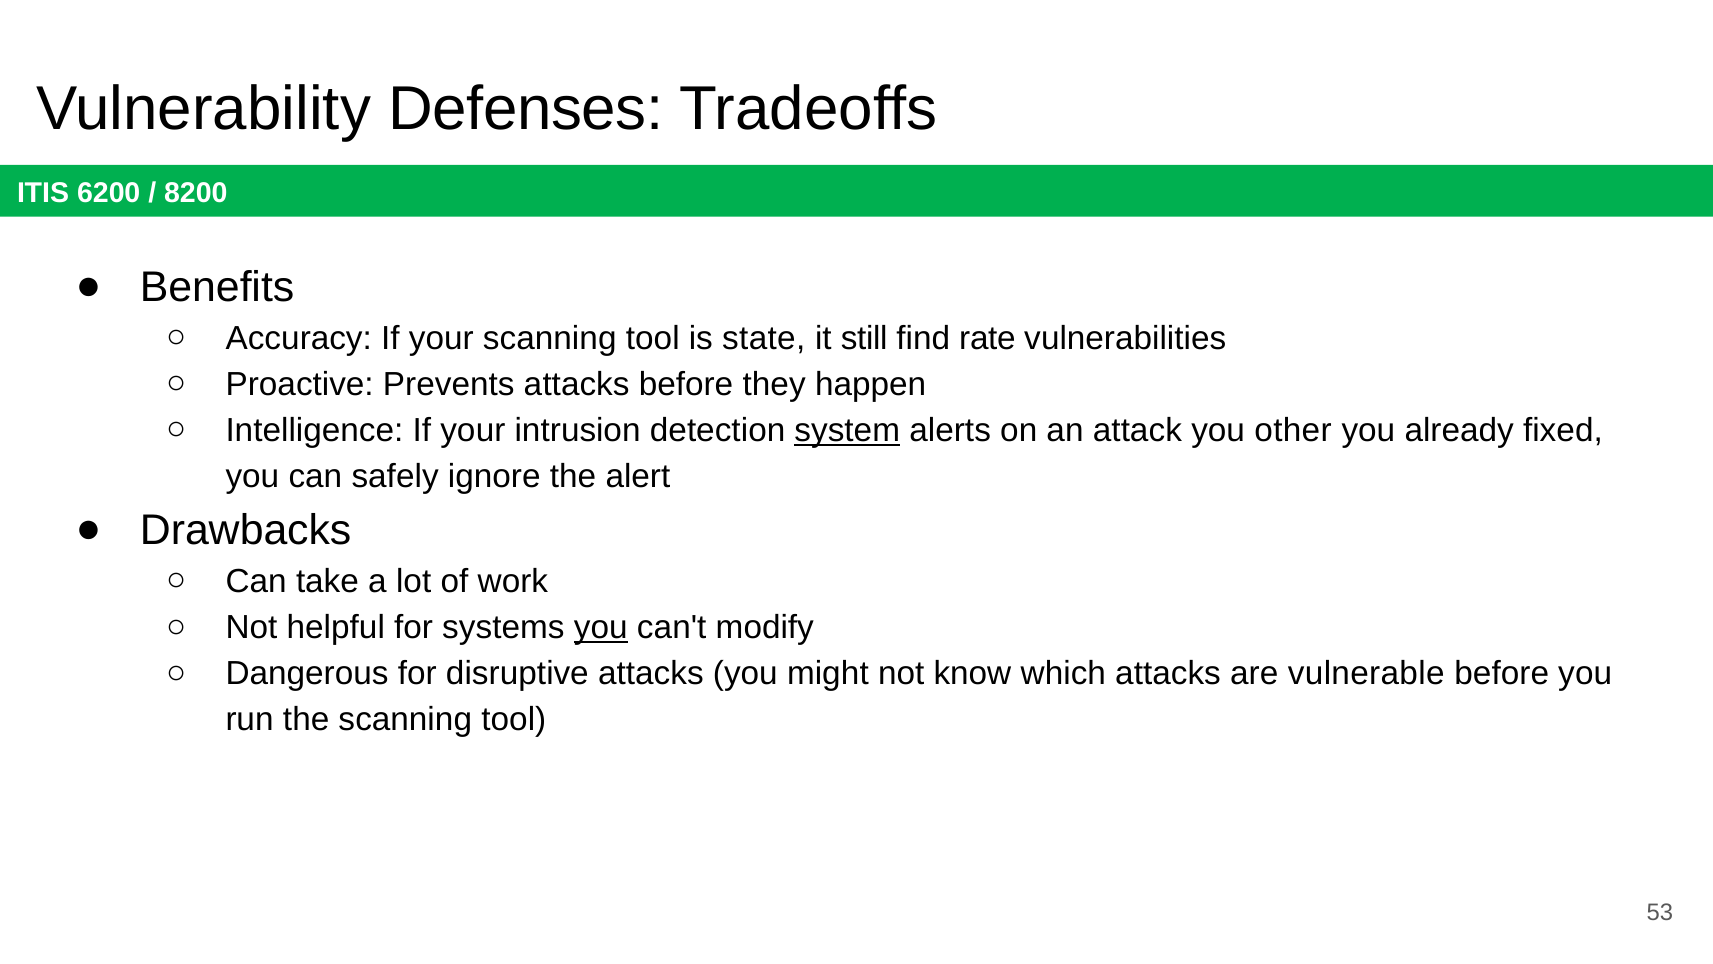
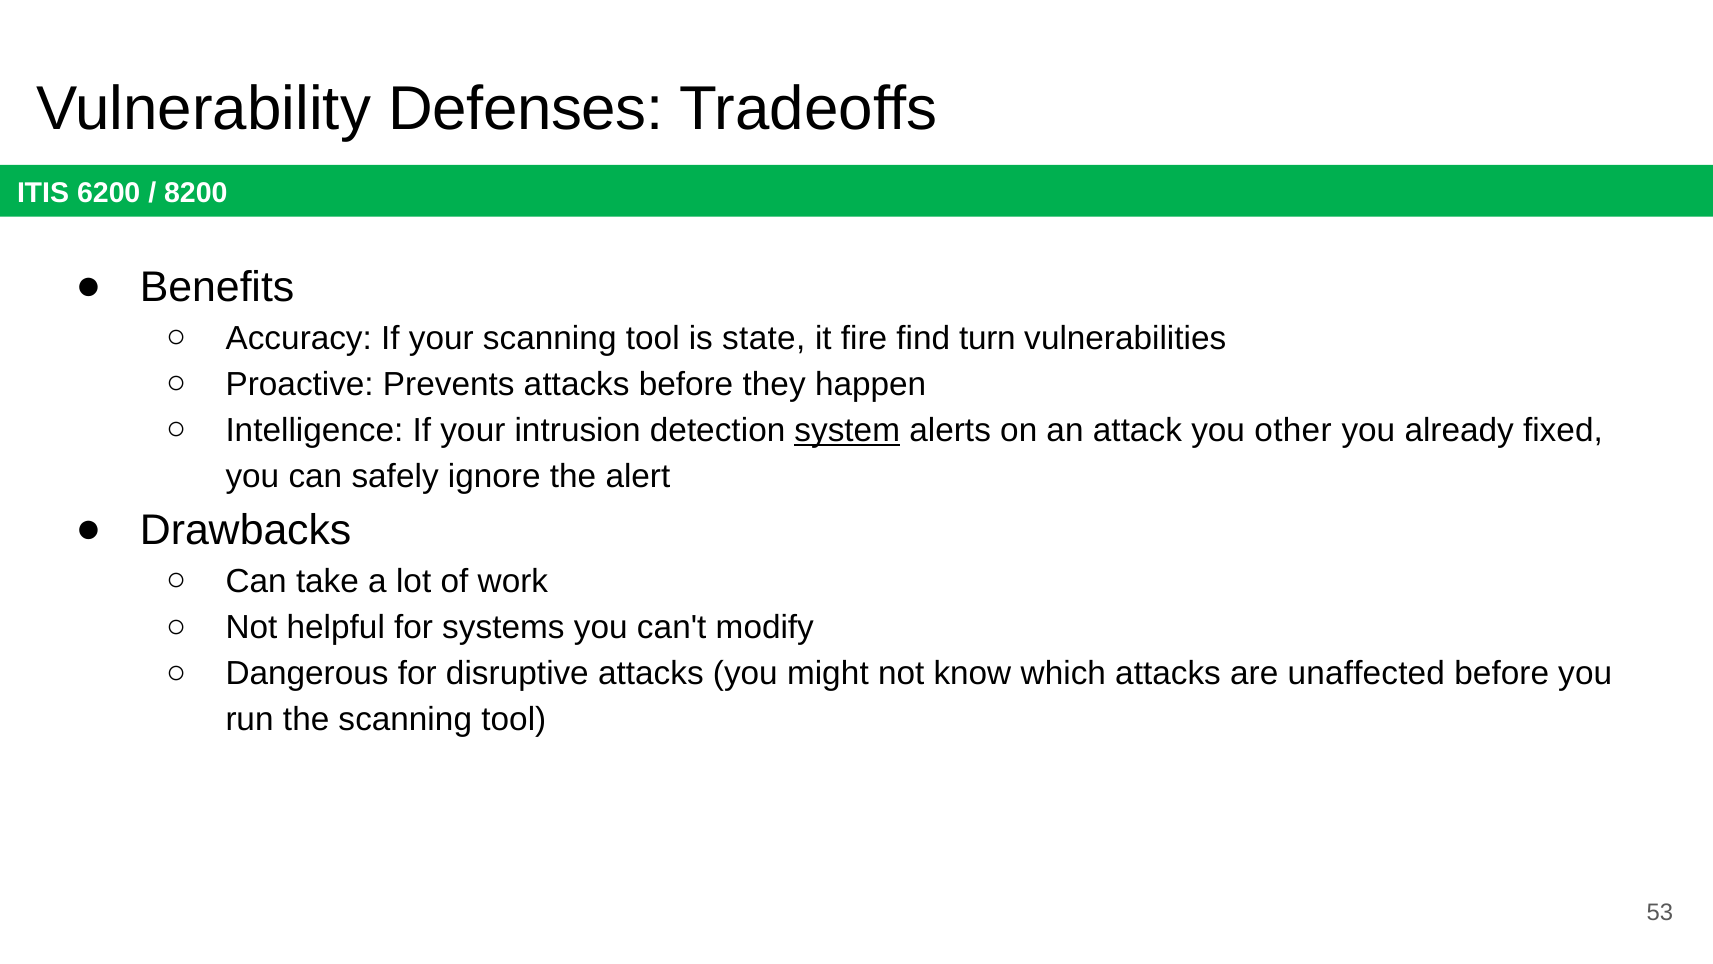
still: still -> fire
rate: rate -> turn
you at (601, 628) underline: present -> none
vulnerable: vulnerable -> unaffected
